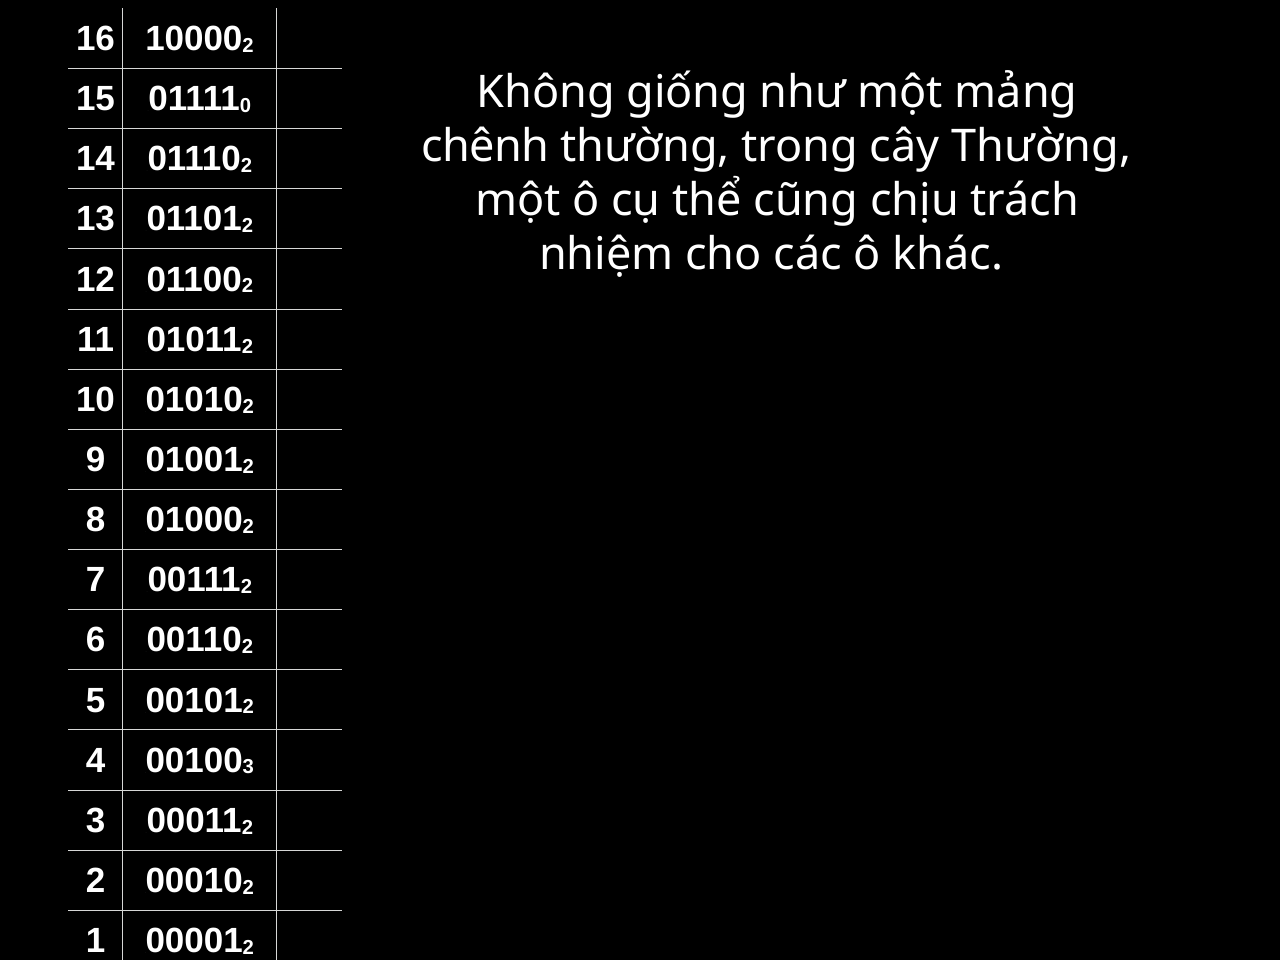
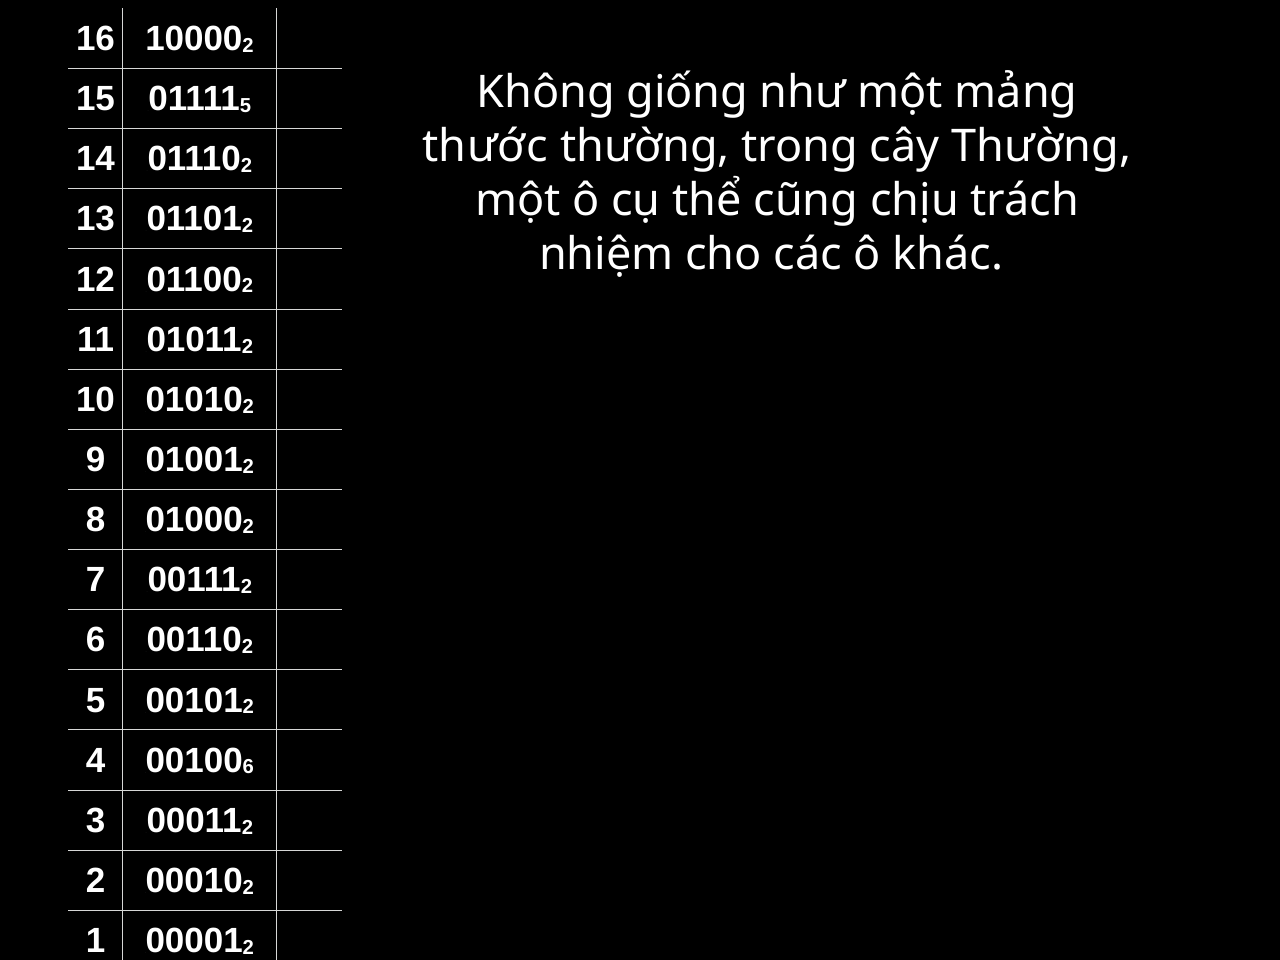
0 at (245, 106): 0 -> 5
chênh: chênh -> thước
3 at (248, 767): 3 -> 6
